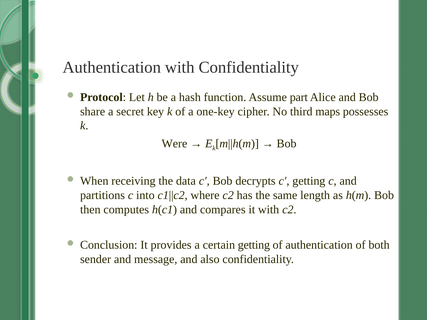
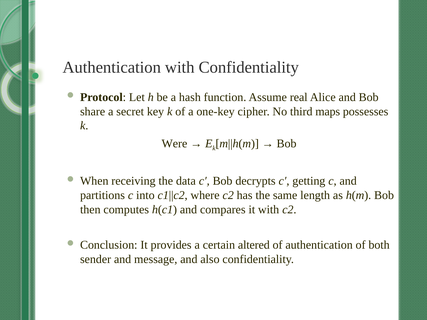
part: part -> real
certain getting: getting -> altered
